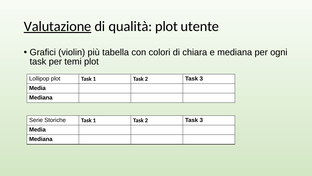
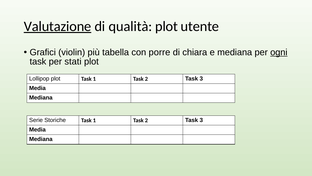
colori: colori -> porre
ogni underline: none -> present
temi: temi -> stati
